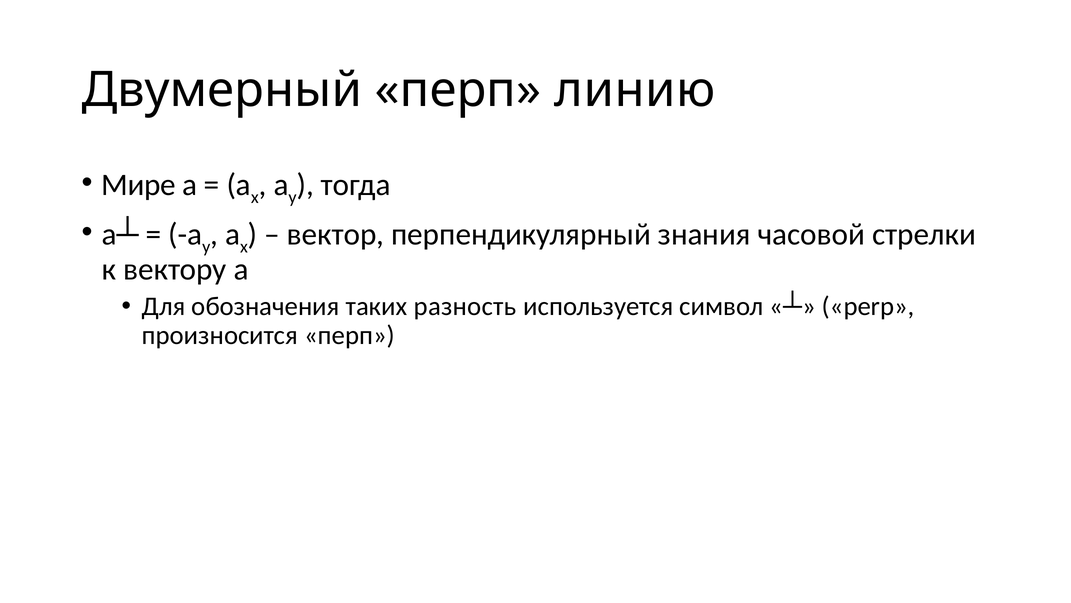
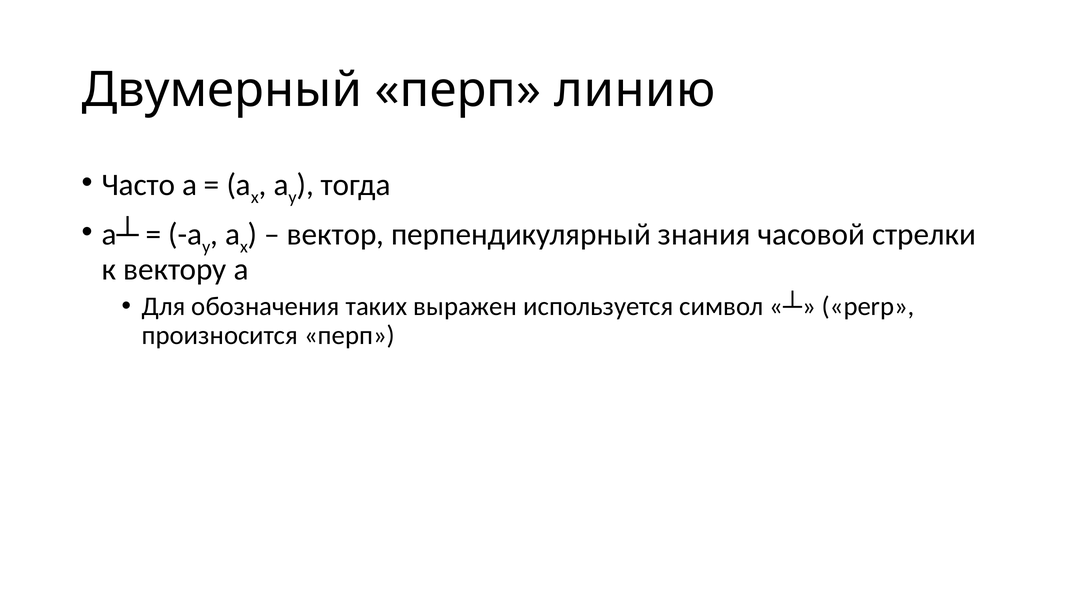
Мире: Мире -> Часто
разность: разность -> выражен
